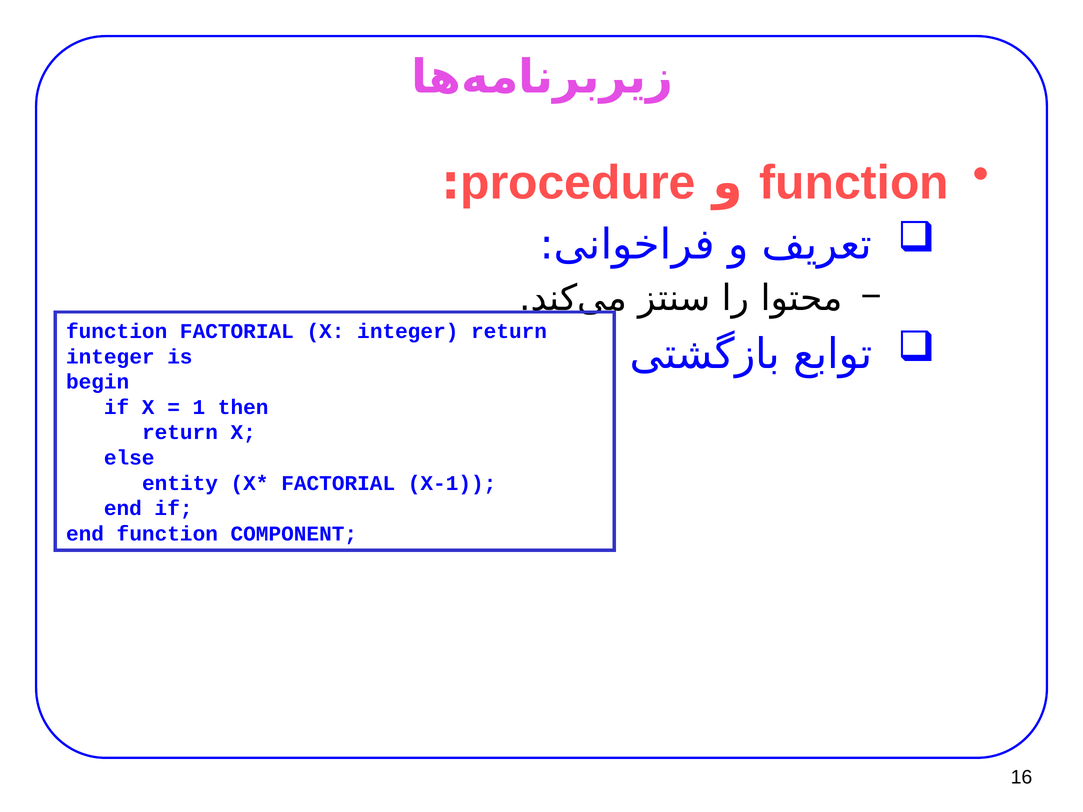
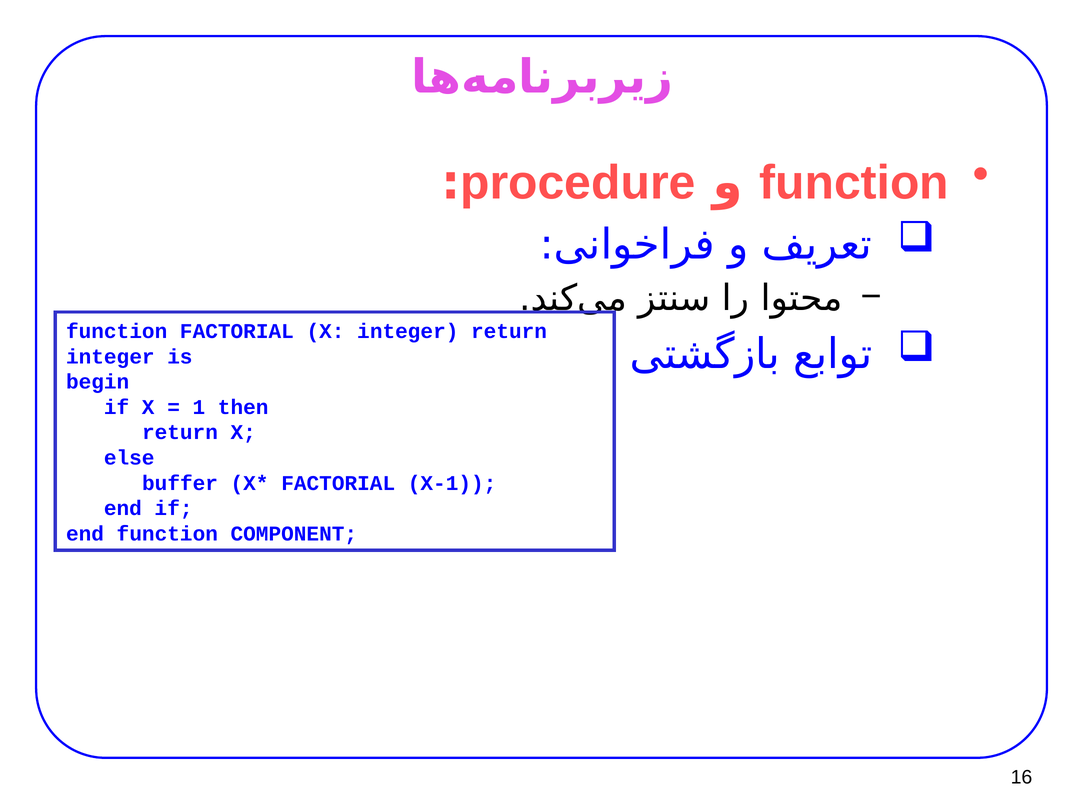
entity: entity -> buffer
